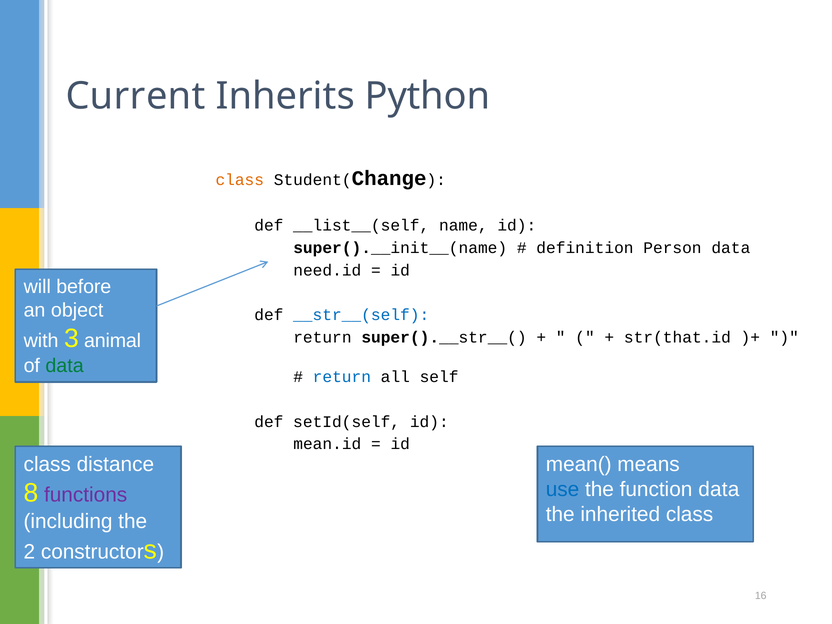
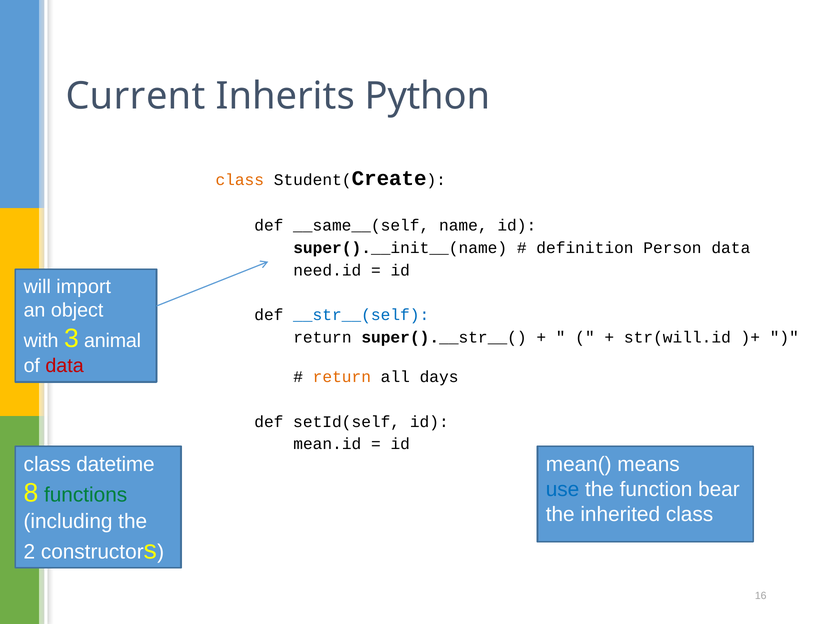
Change: Change -> Create
__list__(self: __list__(self -> __same__(self
before: before -> import
str(that.id: str(that.id -> str(will.id
data at (65, 366) colour: green -> red
return at (342, 377) colour: blue -> orange
self: self -> days
distance: distance -> datetime
function data: data -> bear
functions colour: purple -> green
